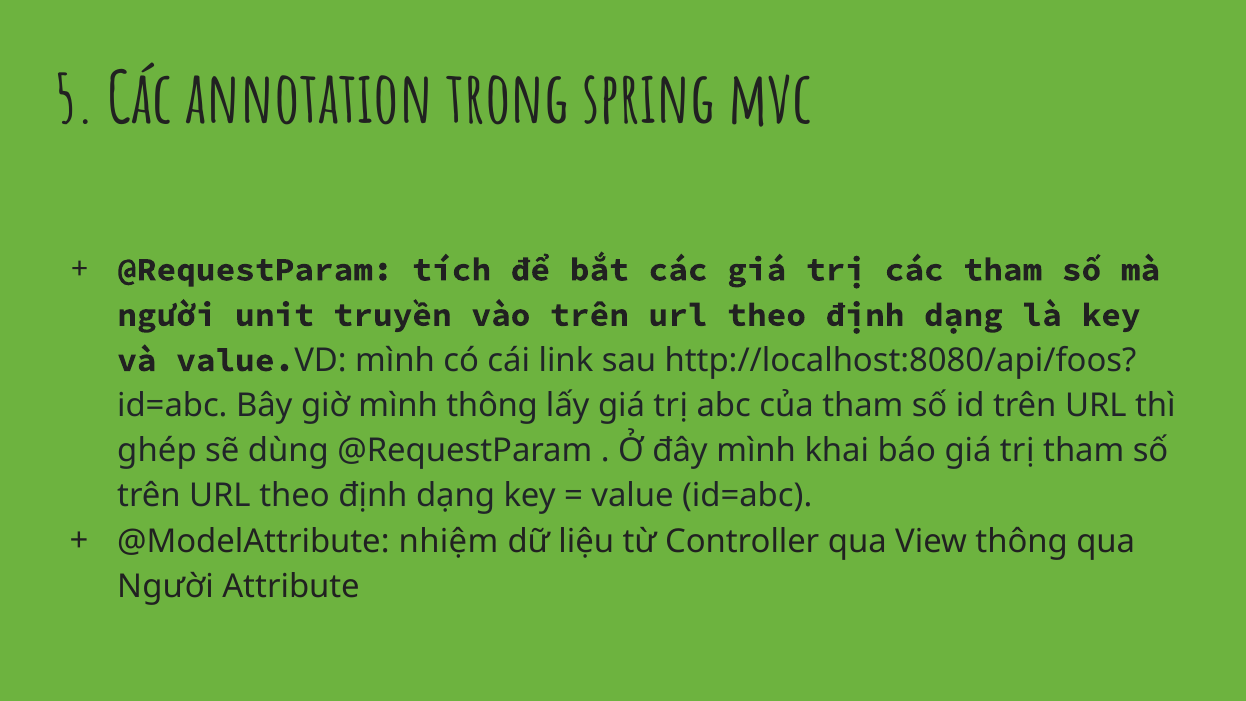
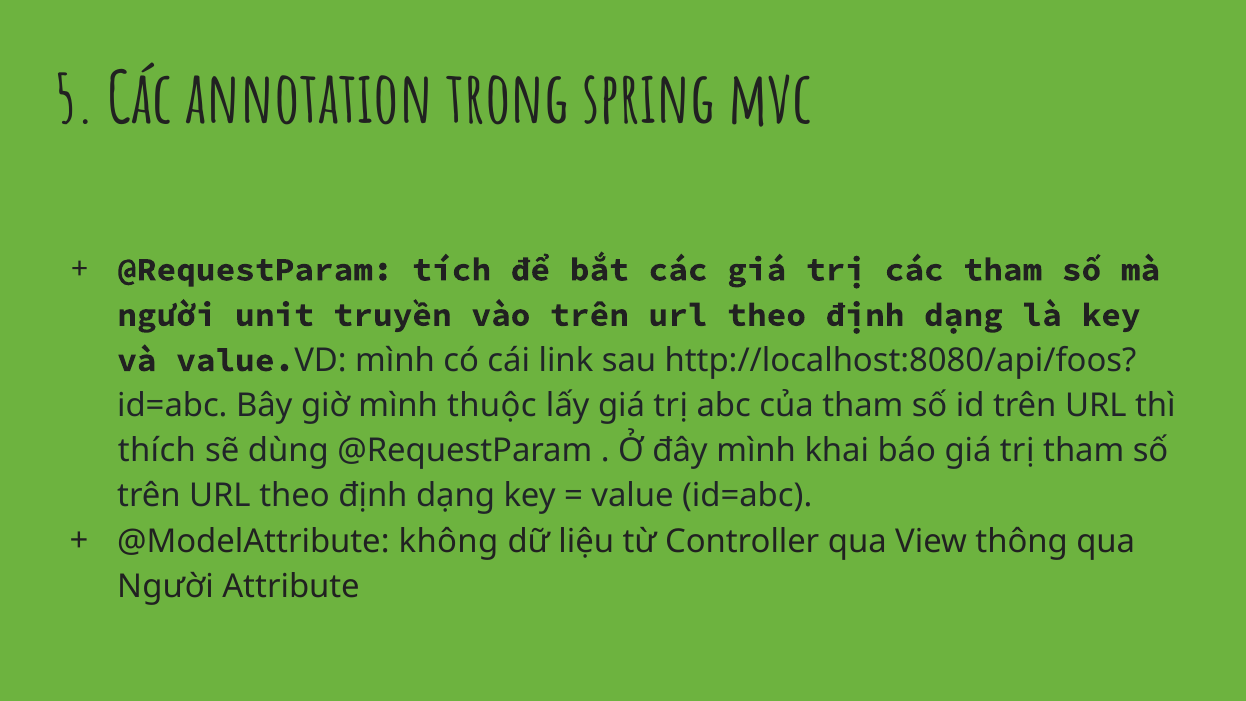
mình thông: thông -> thuộc
ghép: ghép -> thích
nhiệm: nhiệm -> không
